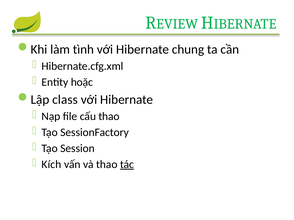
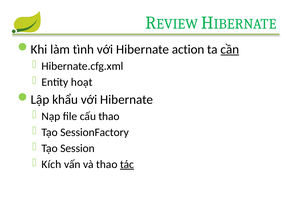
chung: chung -> action
cần underline: none -> present
hoặc: hoặc -> hoạt
class: class -> khẩu
